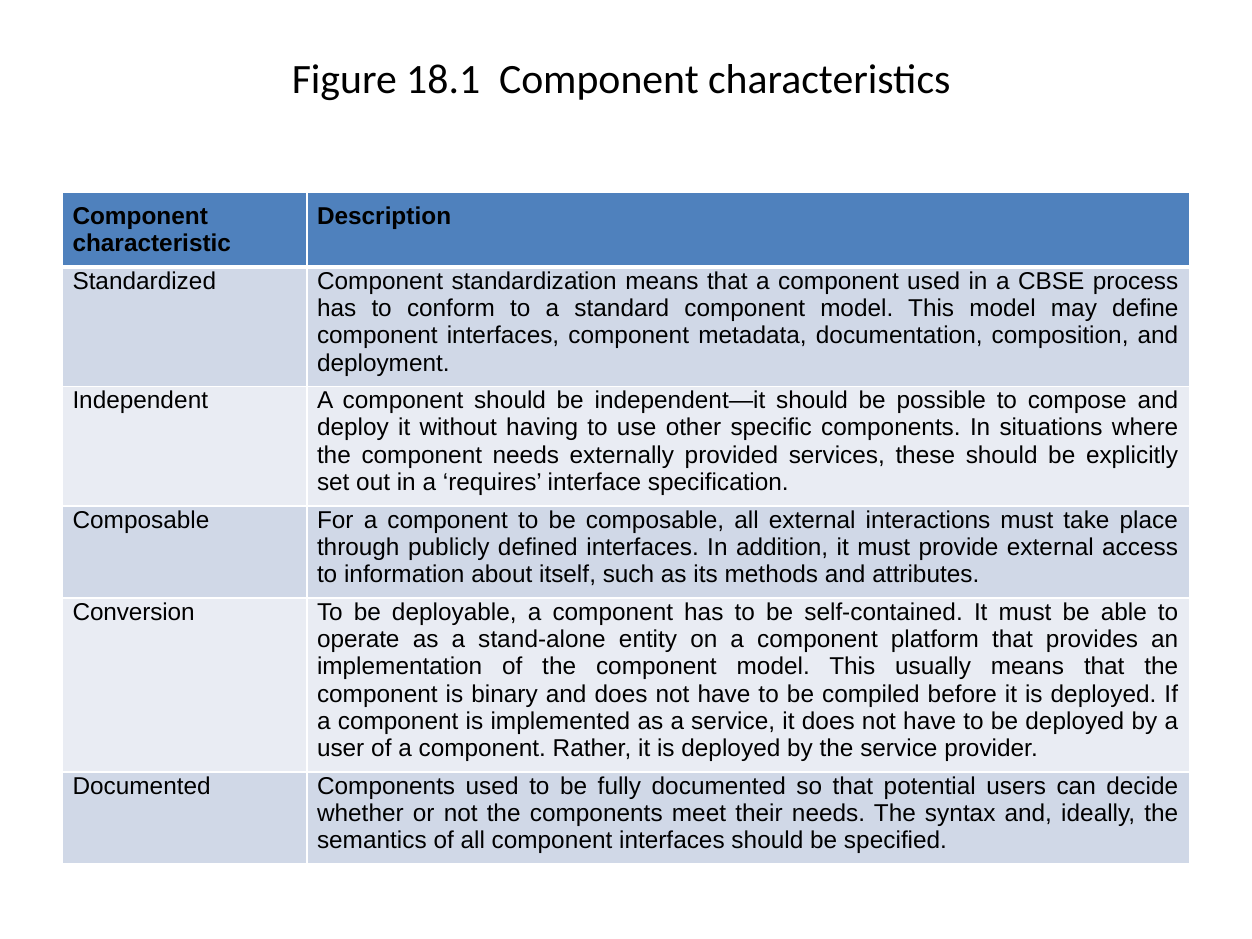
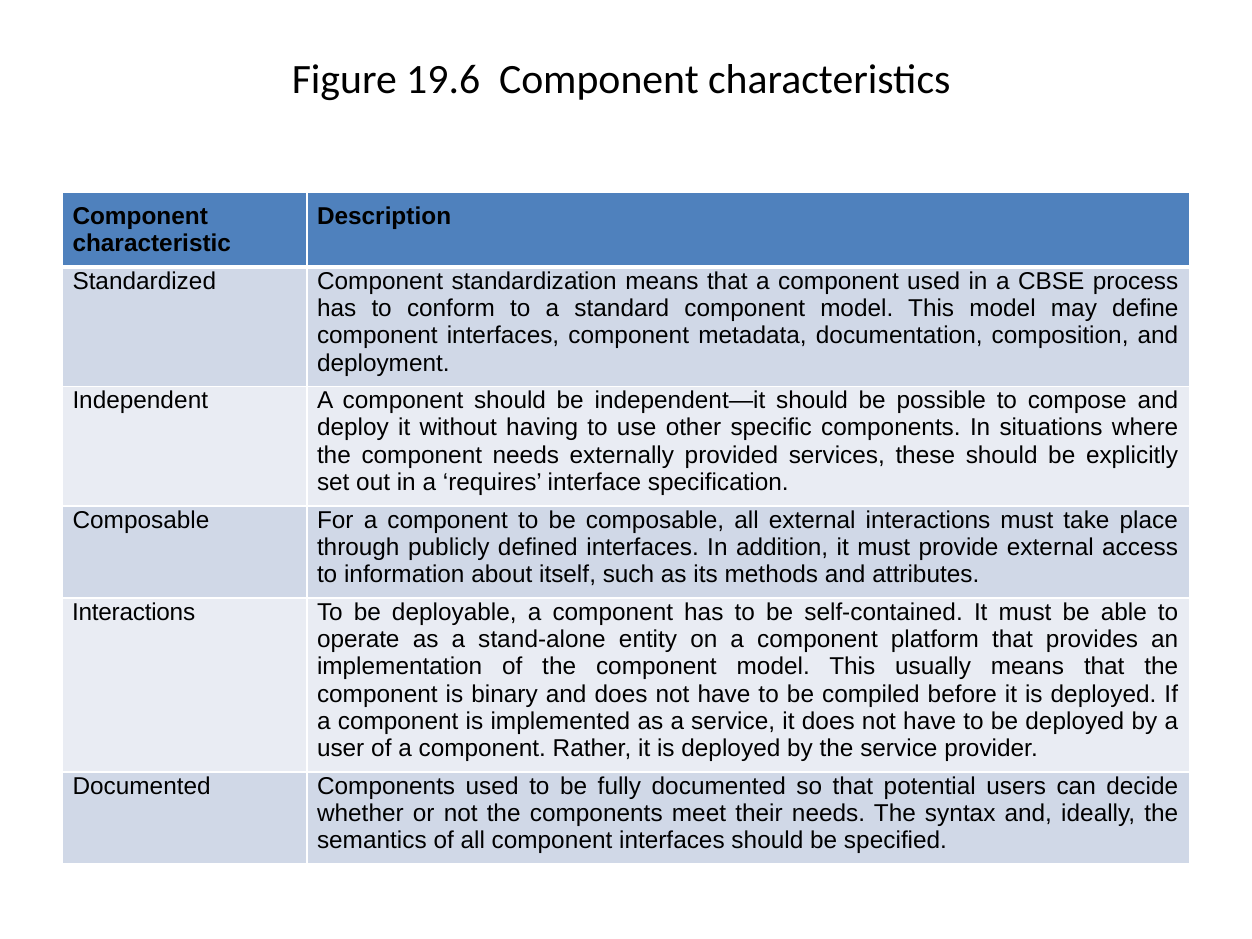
18.1: 18.1 -> 19.6
Conversion at (134, 612): Conversion -> Interactions
